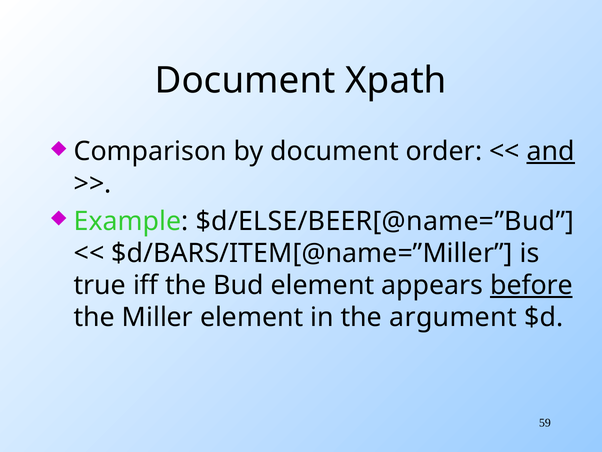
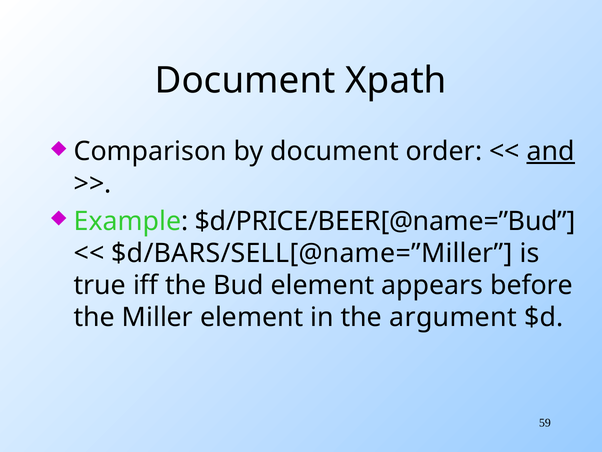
$d/ELSE/BEER[@name=”Bud: $d/ELSE/BEER[@name=”Bud -> $d/PRICE/BEER[@name=”Bud
$d/BARS/ITEM[@name=”Miller: $d/BARS/ITEM[@name=”Miller -> $d/BARS/SELL[@name=”Miller
before underline: present -> none
